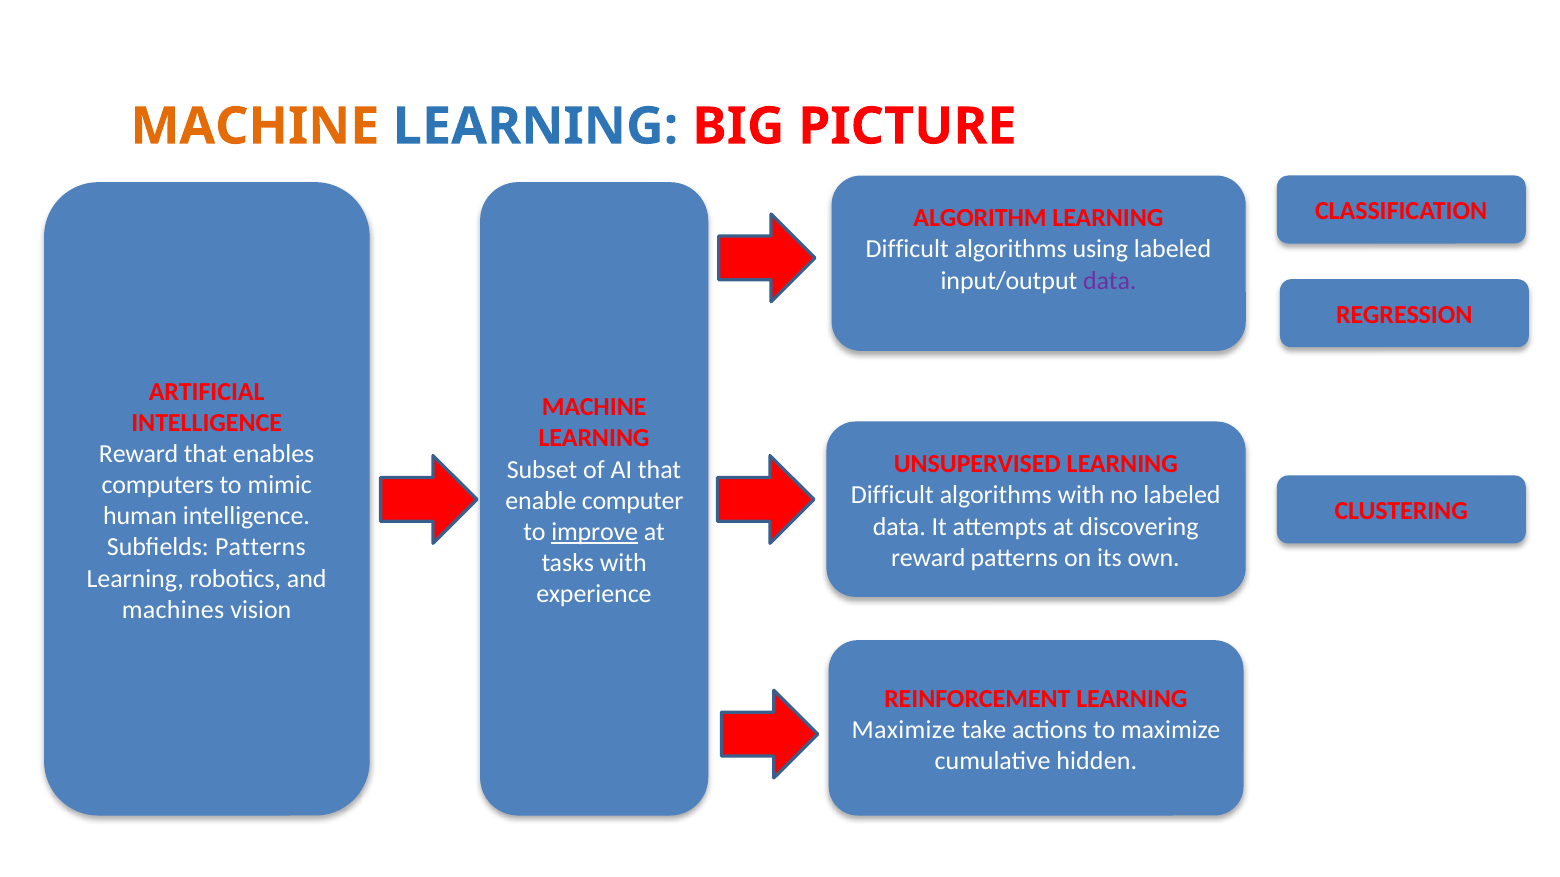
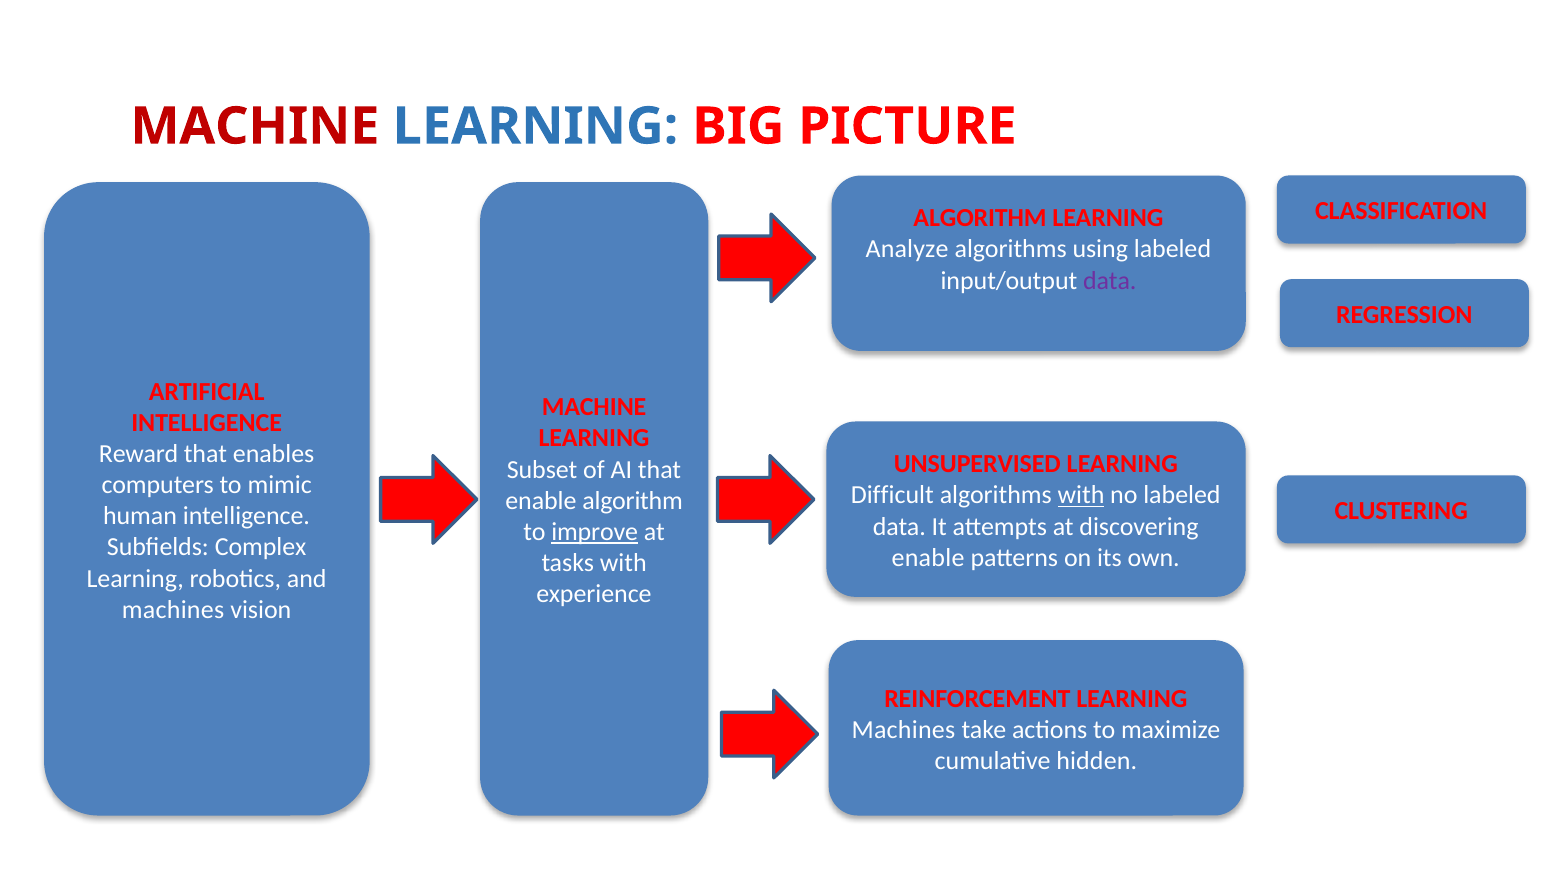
MACHINE at (255, 126) colour: orange -> red
Difficult at (907, 250): Difficult -> Analyze
with at (1081, 496) underline: none -> present
enable computer: computer -> algorithm
Subfields Patterns: Patterns -> Complex
reward at (928, 558): reward -> enable
Maximize at (903, 730): Maximize -> Machines
